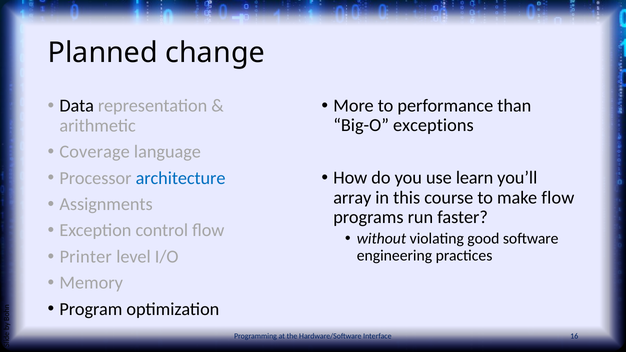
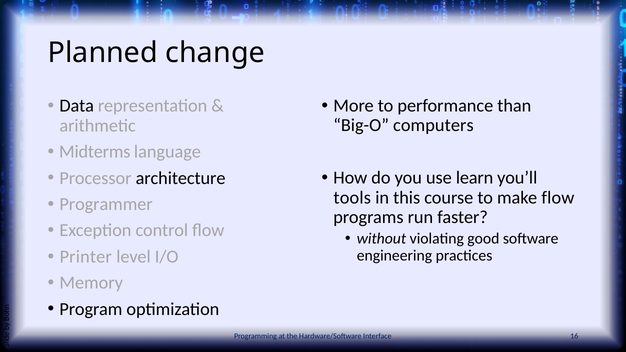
exceptions: exceptions -> computers
Coverage: Coverage -> Midterms
architecture colour: blue -> black
array: array -> tools
Assignments: Assignments -> Programmer
